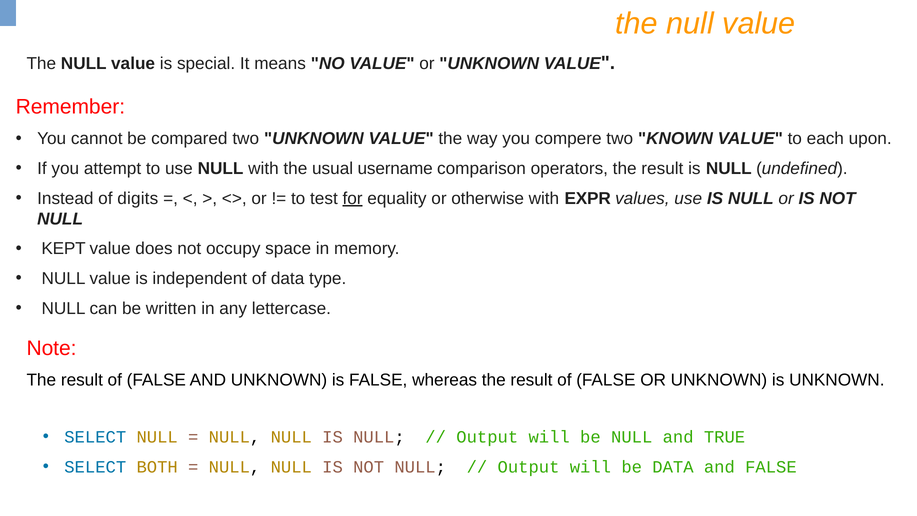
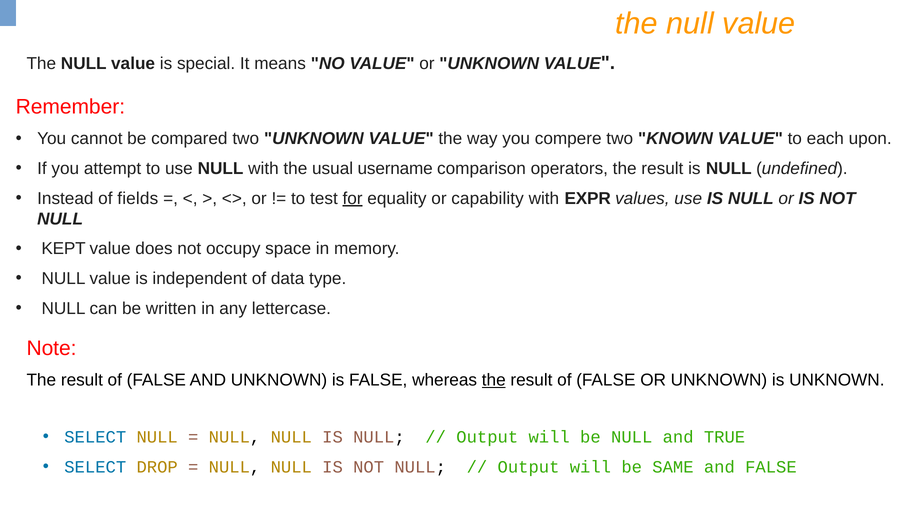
digits: digits -> fields
otherwise: otherwise -> capability
the at (494, 380) underline: none -> present
BOTH: BOTH -> DROP
be DATA: DATA -> SAME
